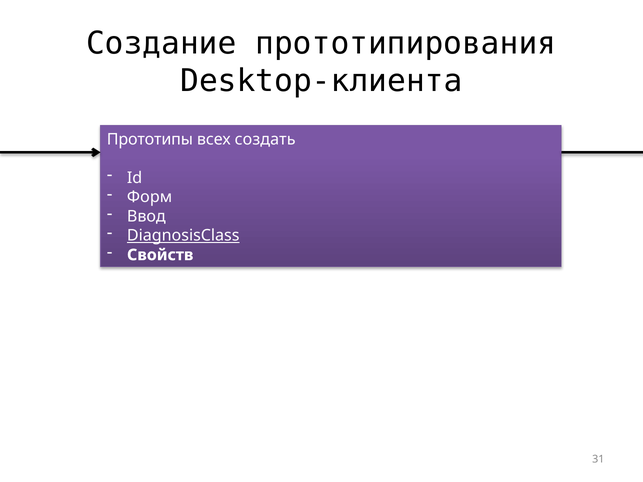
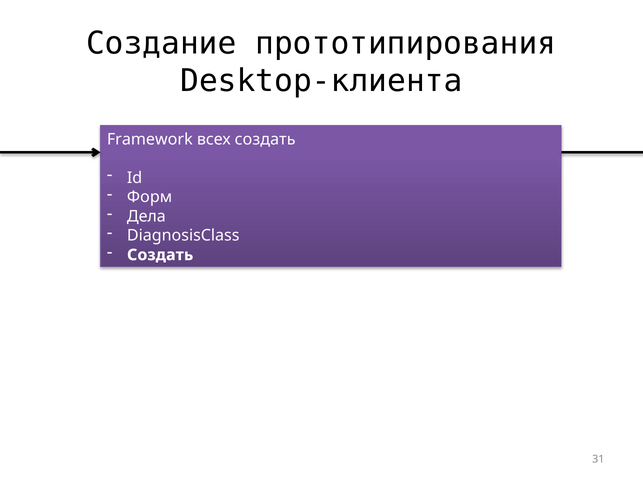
Прототипы: Прототипы -> Framework
Ввод: Ввод -> Дела
DiagnosisClass underline: present -> none
Свойств at (160, 255): Свойств -> Создать
